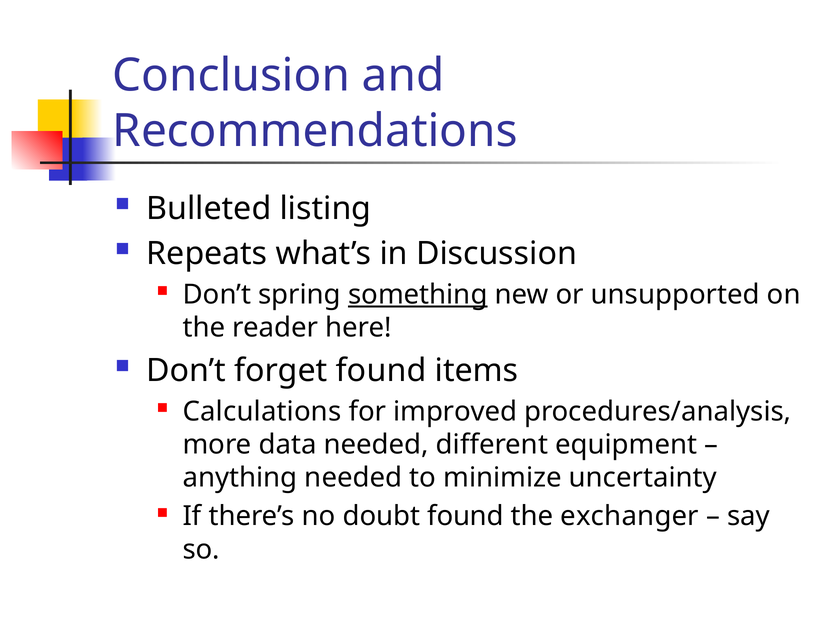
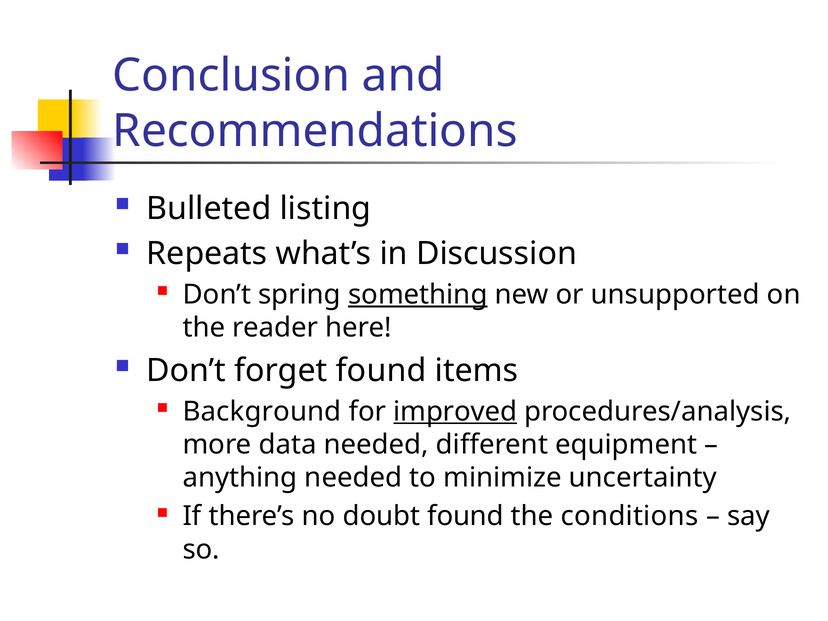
Calculations: Calculations -> Background
improved underline: none -> present
exchanger: exchanger -> conditions
